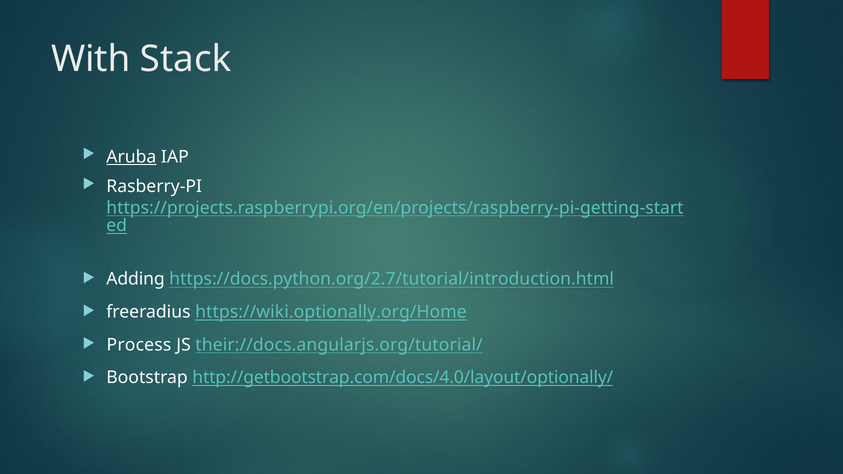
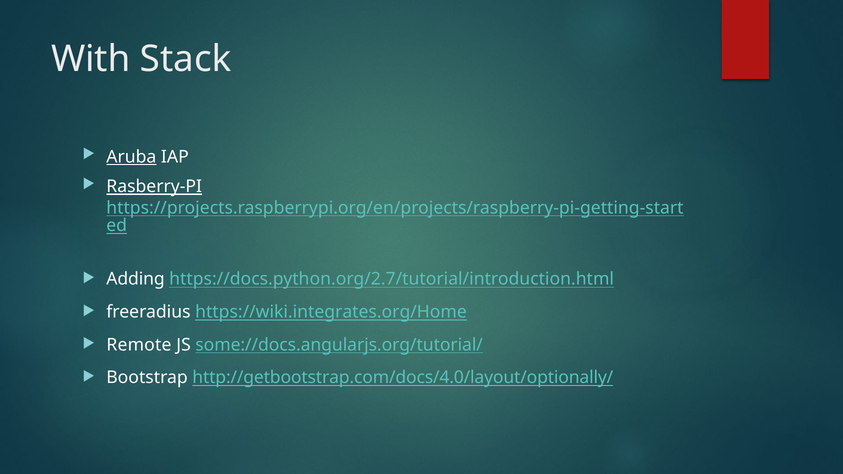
Rasberry-PI underline: none -> present
https://wiki.optionally.org/Home: https://wiki.optionally.org/Home -> https://wiki.integrates.org/Home
Process: Process -> Remote
their://docs.angularjs.org/tutorial/: their://docs.angularjs.org/tutorial/ -> some://docs.angularjs.org/tutorial/
